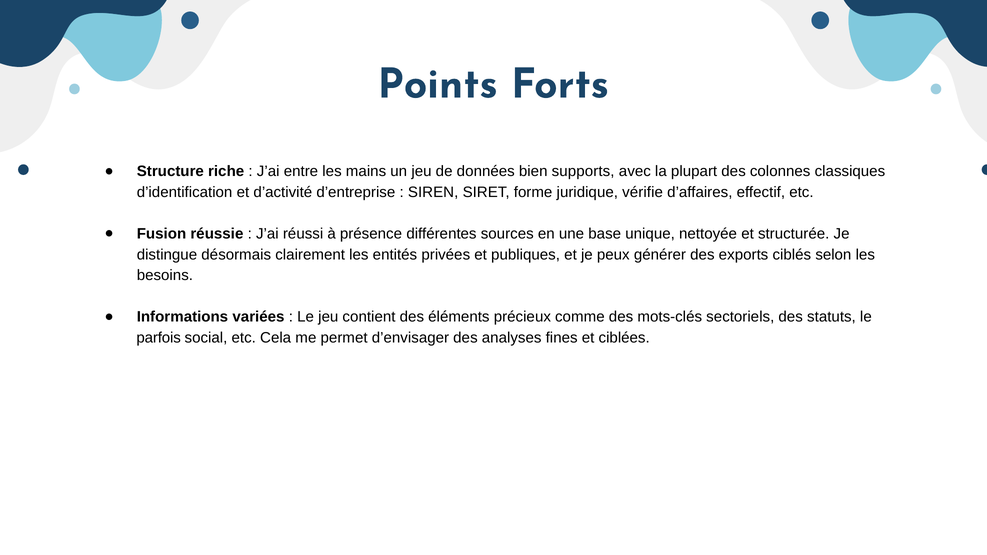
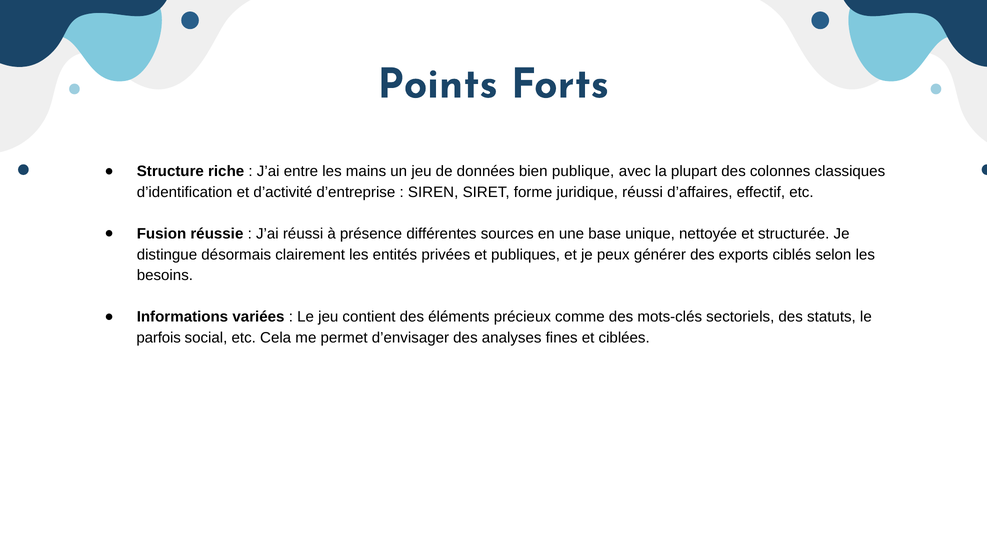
supports: supports -> publique
juridique vérifie: vérifie -> réussi
